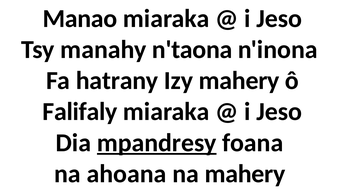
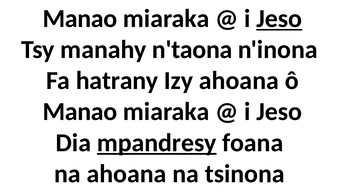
Jeso at (279, 19) underline: none -> present
Izy mahery: mahery -> ahoana
Falifaly at (80, 112): Falifaly -> Manao
na mahery: mahery -> tsinona
